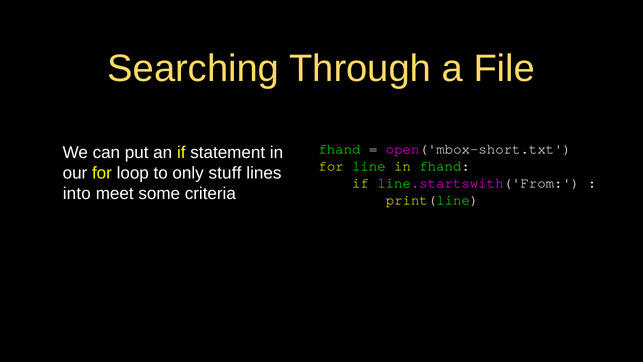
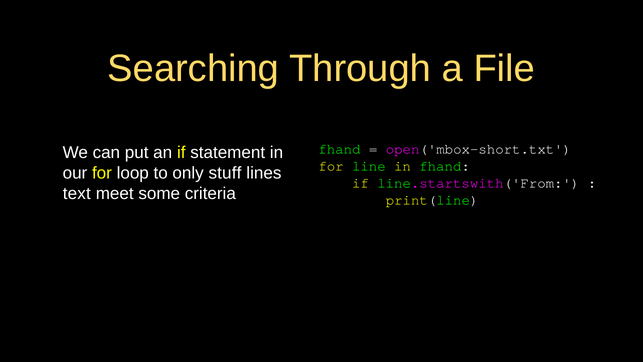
into: into -> text
